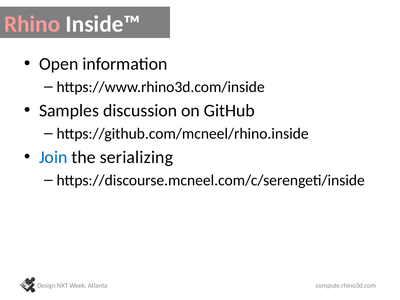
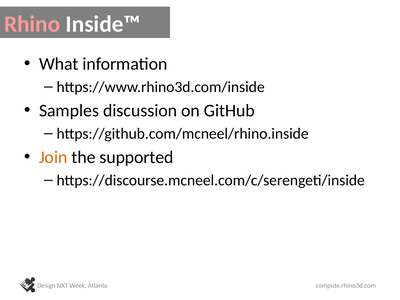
Open: Open -> What
Join colour: blue -> orange
serializing: serializing -> supported
